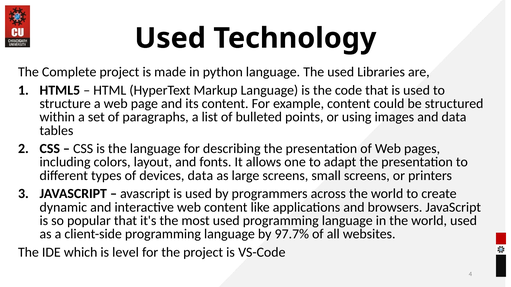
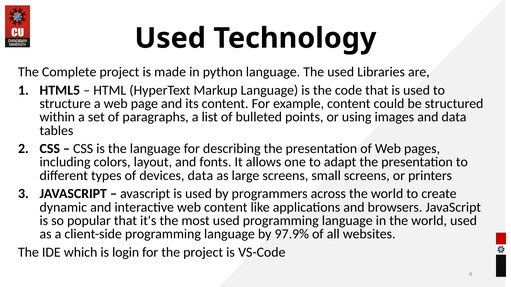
97.7%: 97.7% -> 97.9%
level: level -> login
